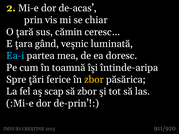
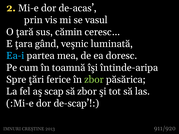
chiar: chiar -> vasul
zbor at (94, 80) colour: yellow -> light green
de-prin: de-prin -> de-scap
